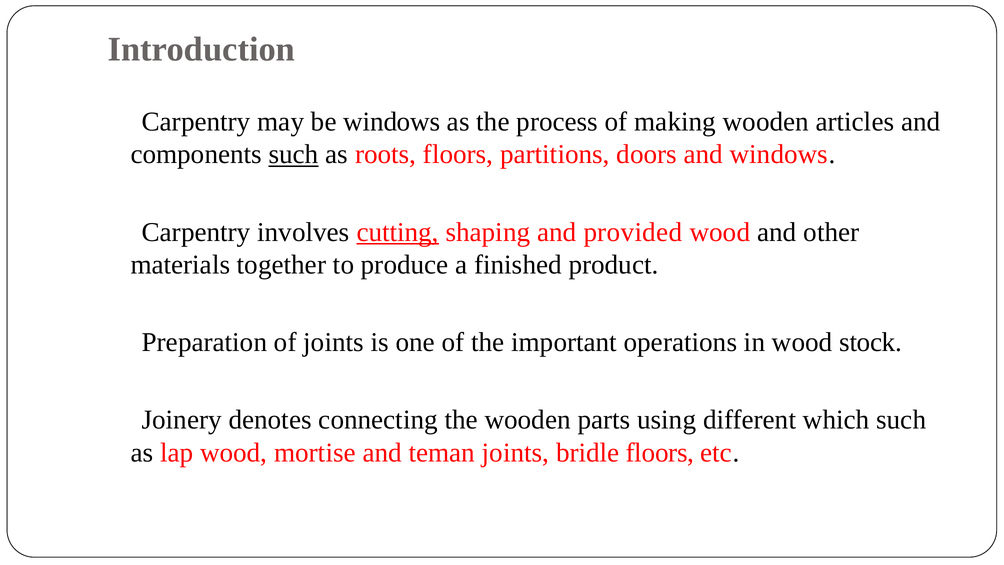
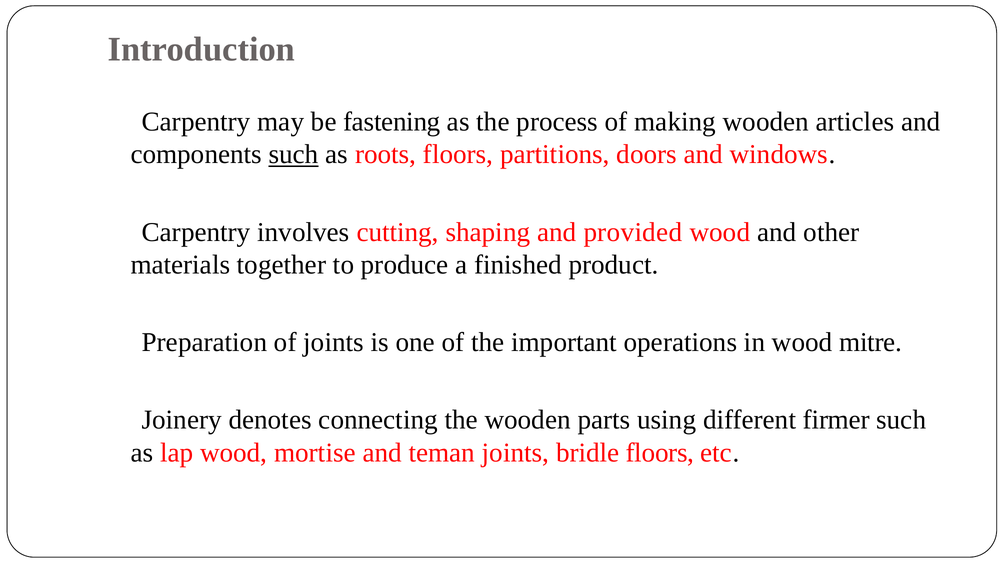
be windows: windows -> fastening
cutting underline: present -> none
stock: stock -> mitre
which: which -> firmer
